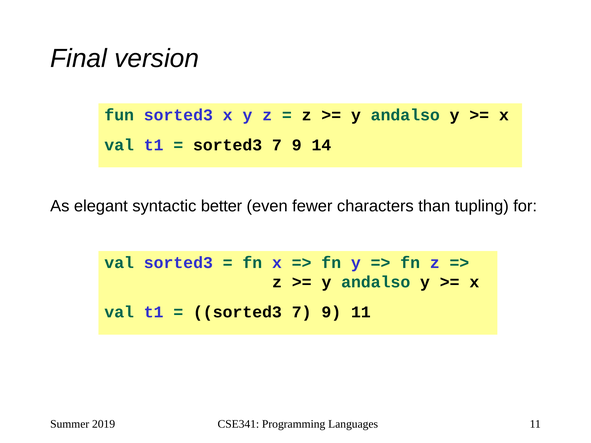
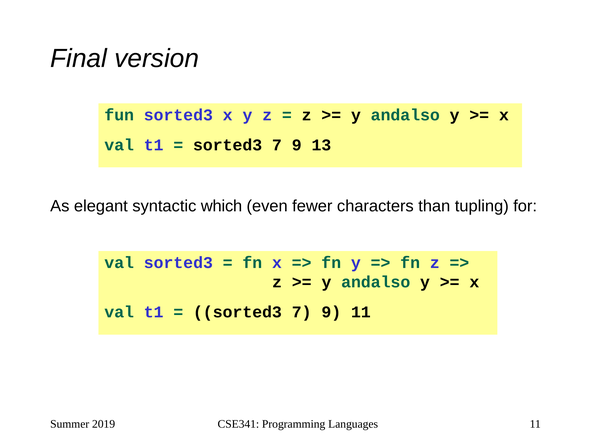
14: 14 -> 13
better: better -> which
